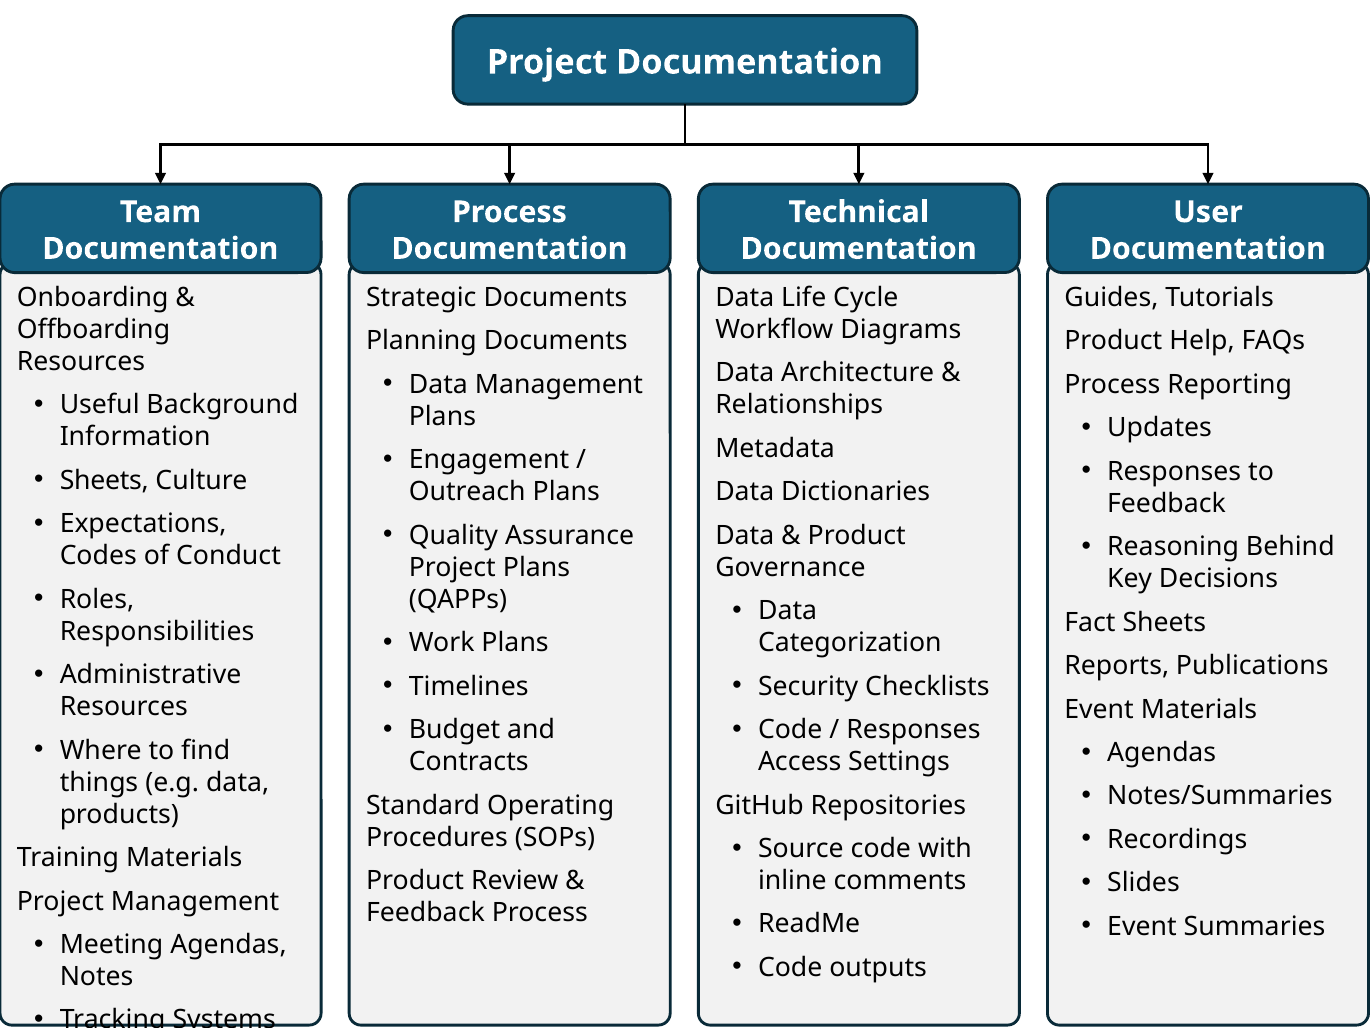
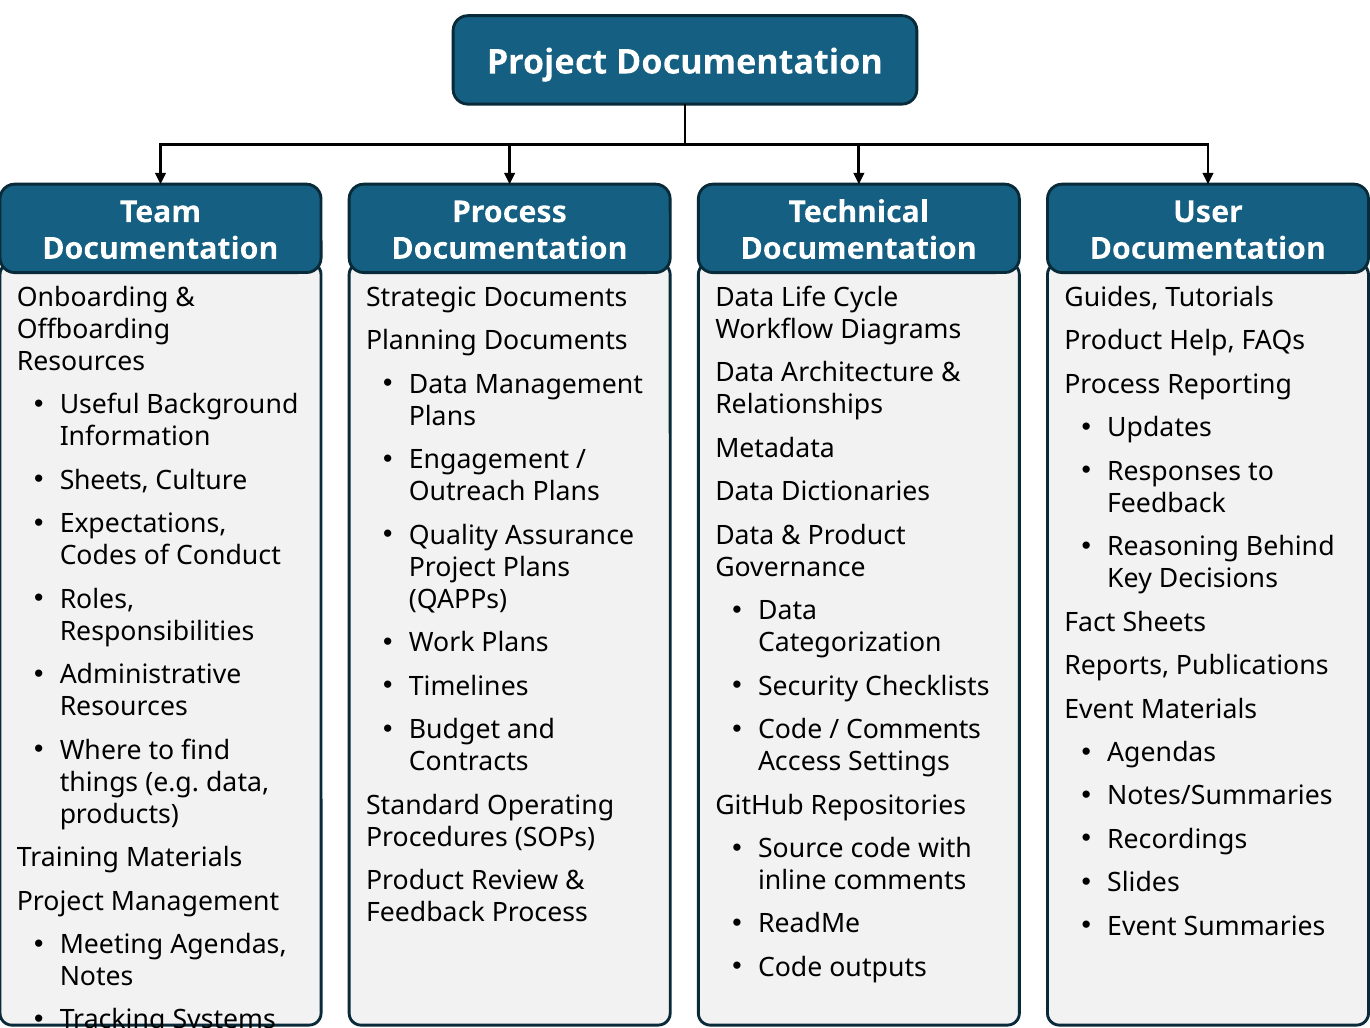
Responses at (913, 729): Responses -> Comments
